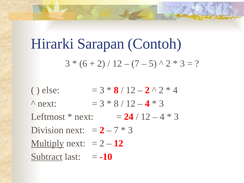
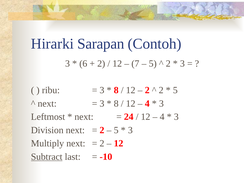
else: else -> ribu
4 at (175, 90): 4 -> 5
7 at (116, 130): 7 -> 5
Multiply underline: present -> none
